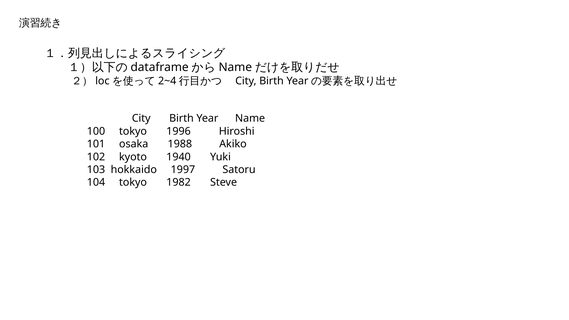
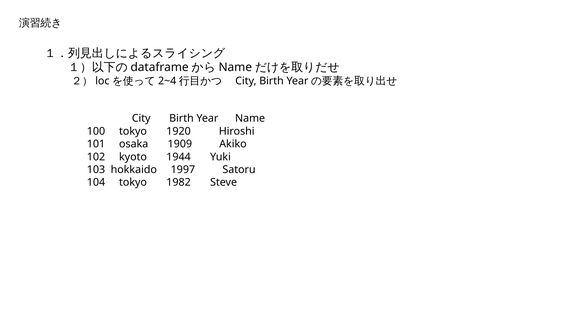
1996: 1996 -> 1920
1988: 1988 -> 1909
1940: 1940 -> 1944
